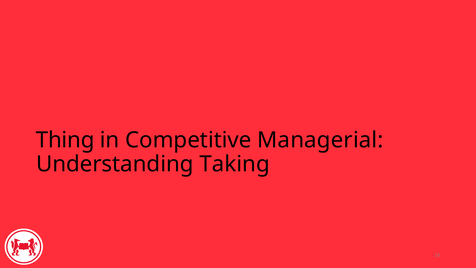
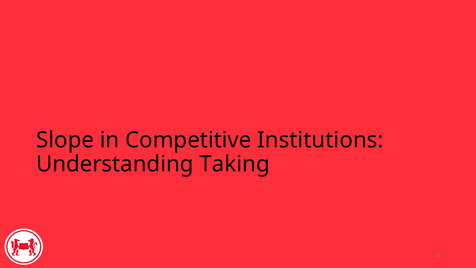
Thing: Thing -> Slope
Managerial: Managerial -> Institutions
